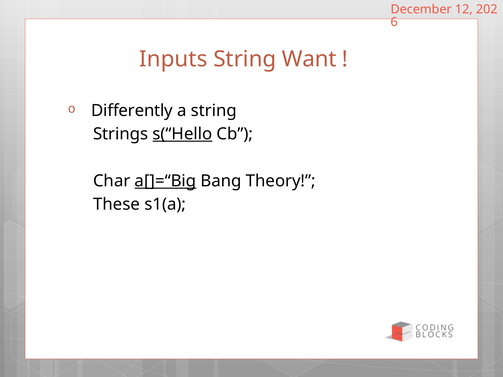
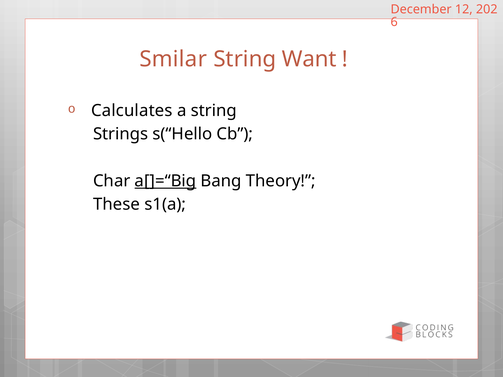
Inputs: Inputs -> Smilar
Differently: Differently -> Calculates
s(“Hello underline: present -> none
